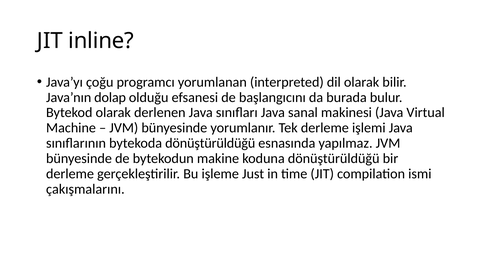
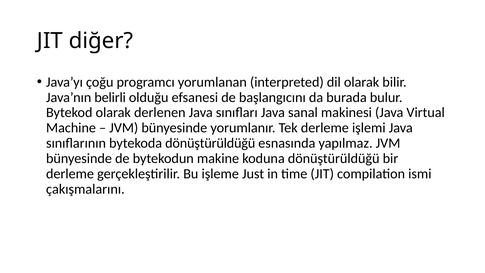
inline: inline -> diğer
dolap: dolap -> belirli
